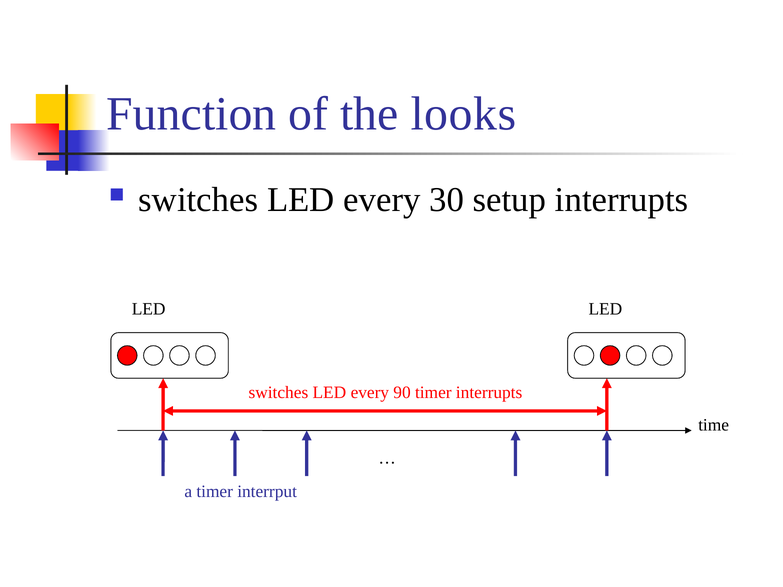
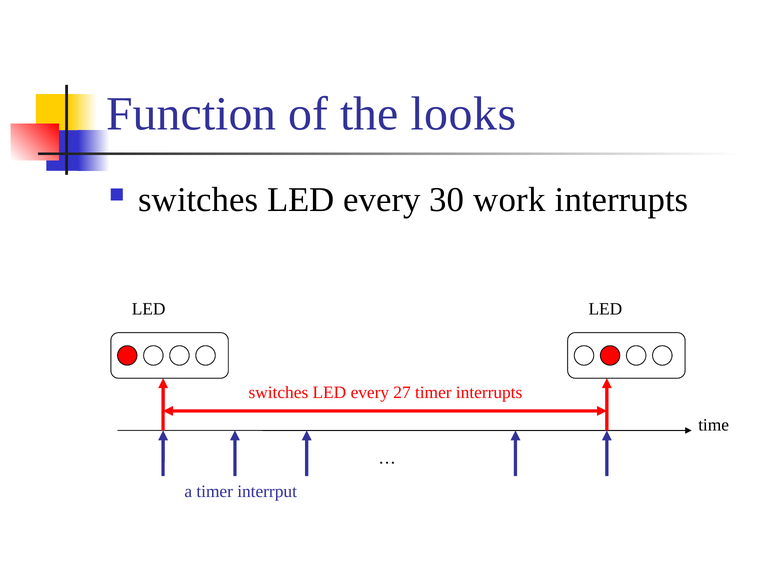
setup: setup -> work
90: 90 -> 27
